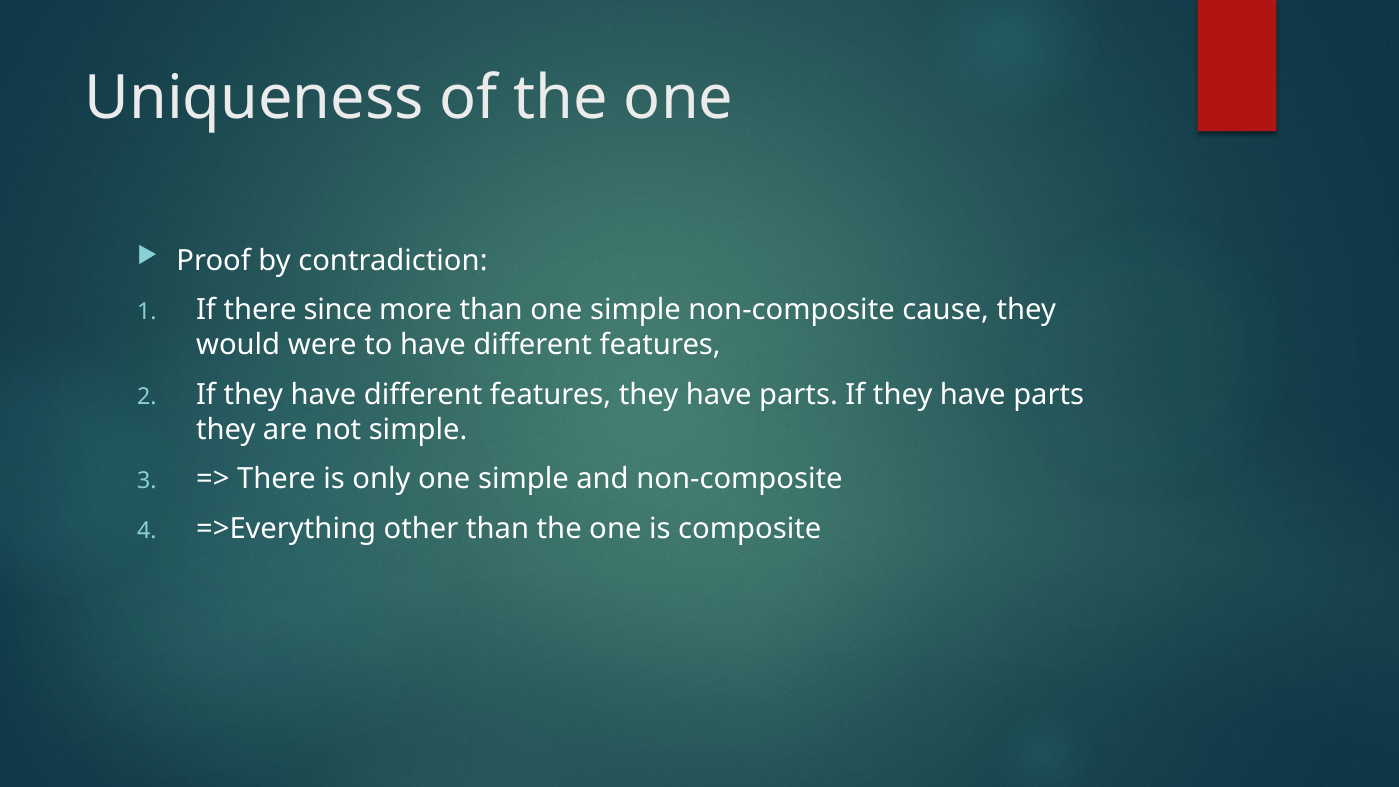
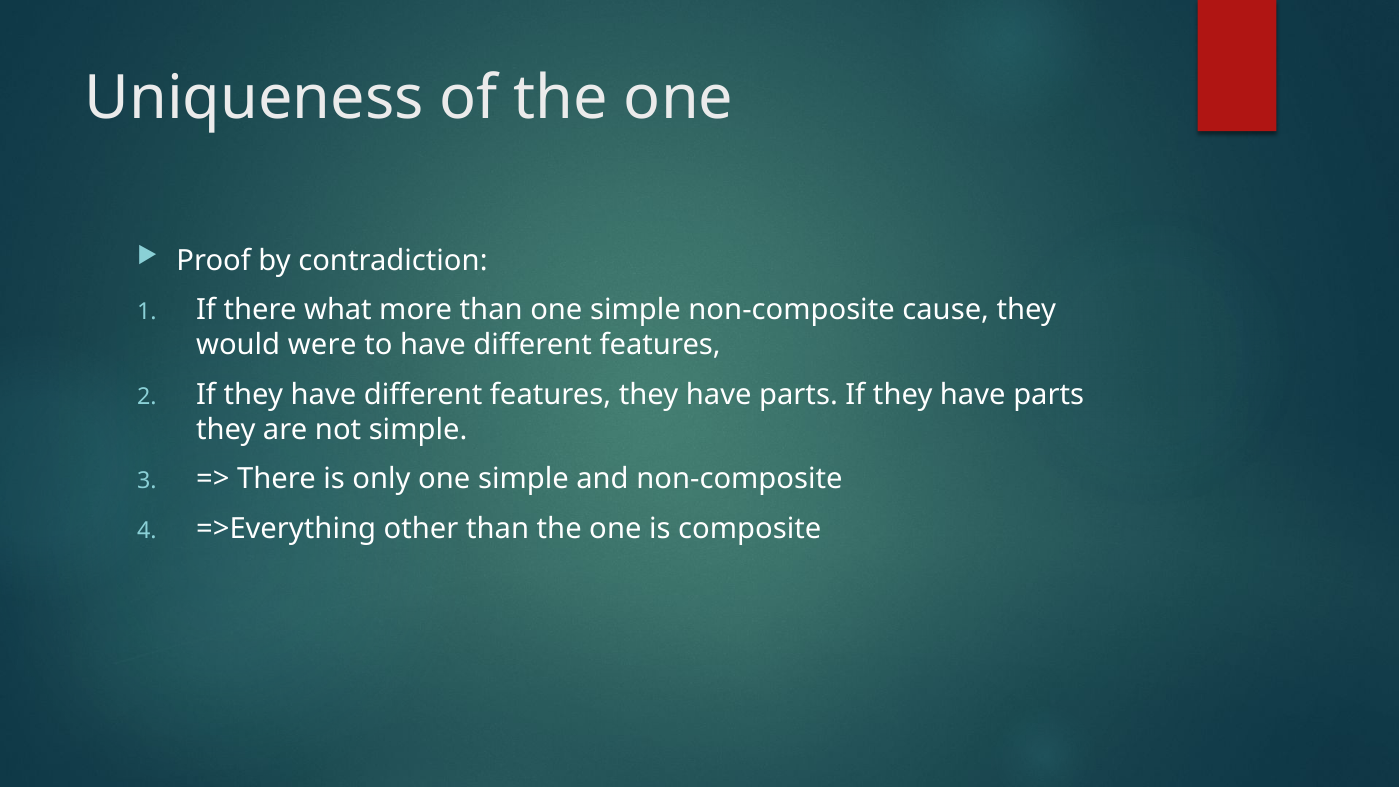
since: since -> what
